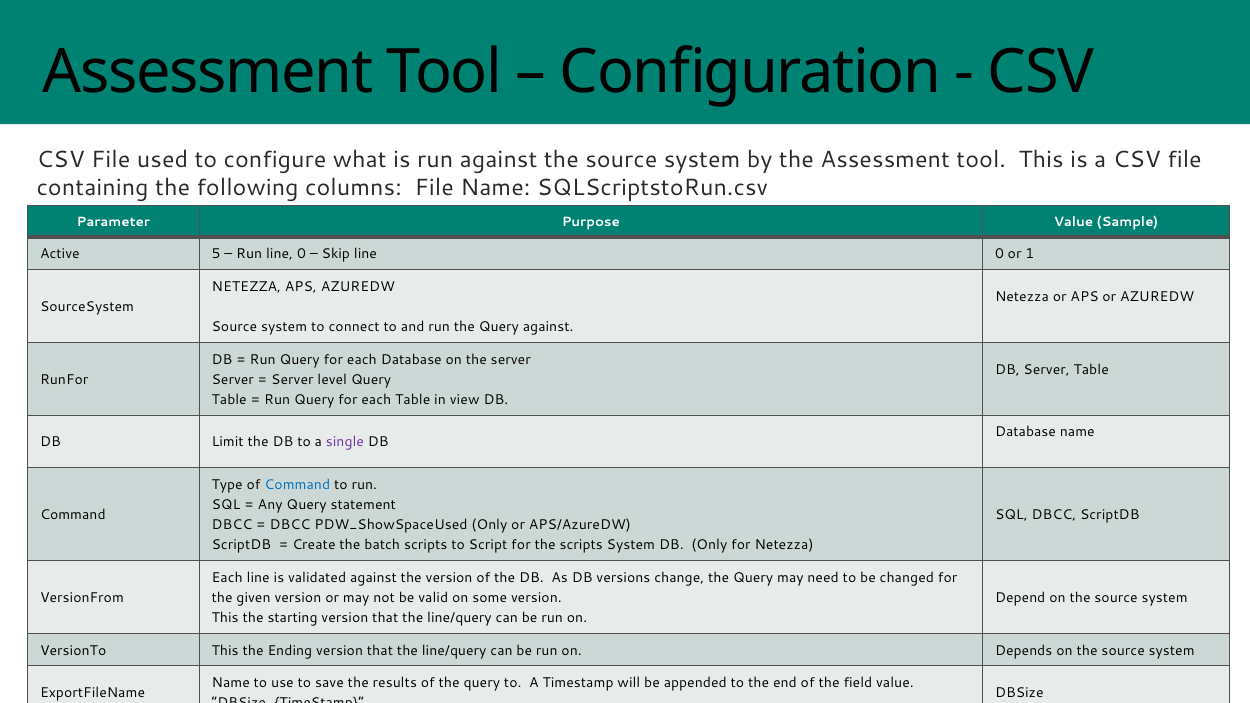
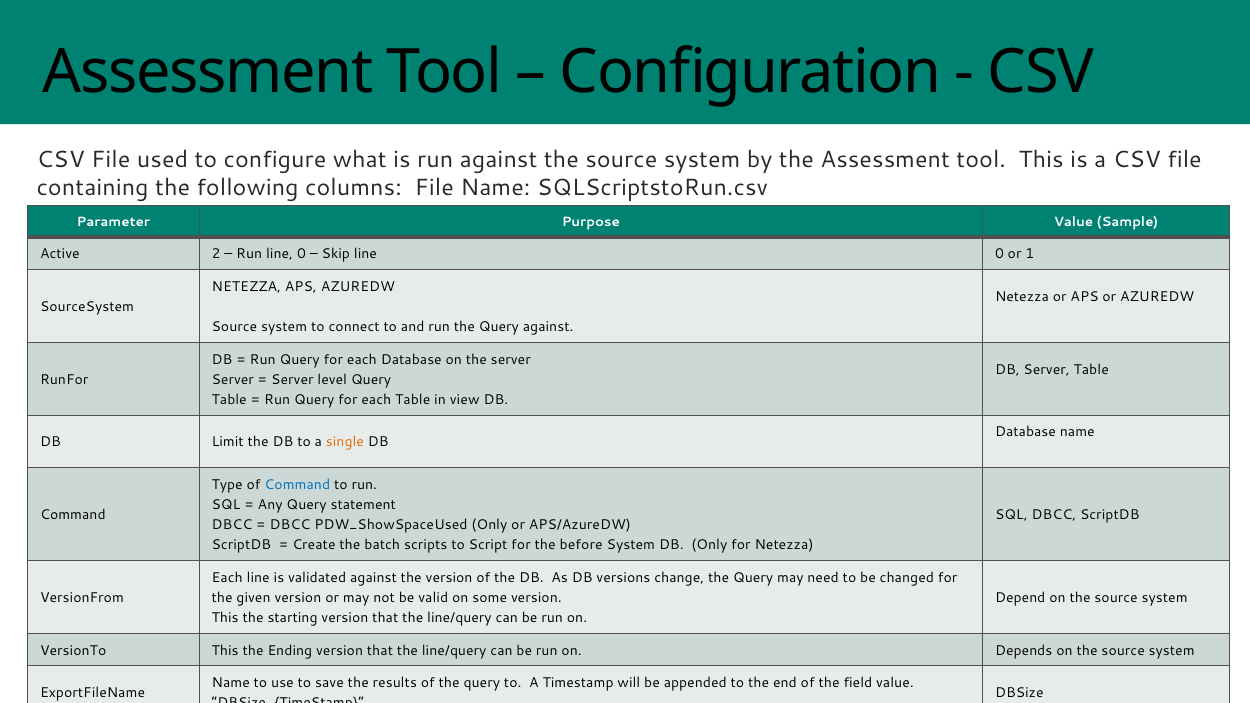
5: 5 -> 2
single colour: purple -> orange
the scripts: scripts -> before
